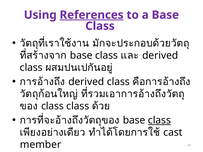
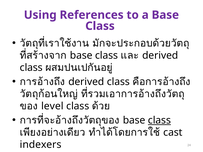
References underline: present -> none
class at (52, 106): class -> level
member: member -> indexers
